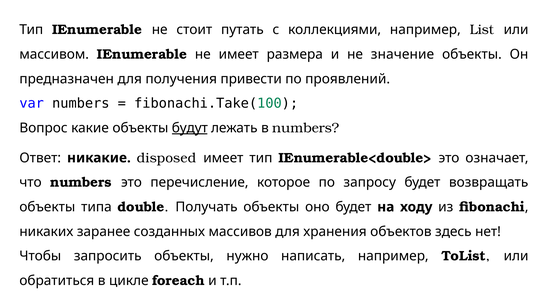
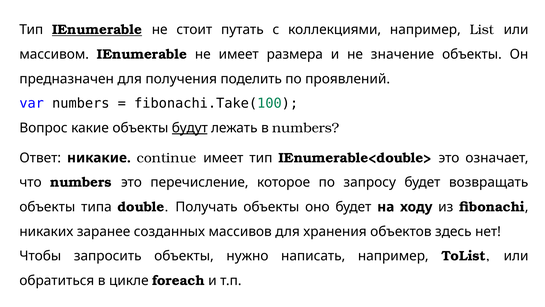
IEnumerable at (97, 30) underline: none -> present
привести: привести -> поделить
disposed: disposed -> continue
